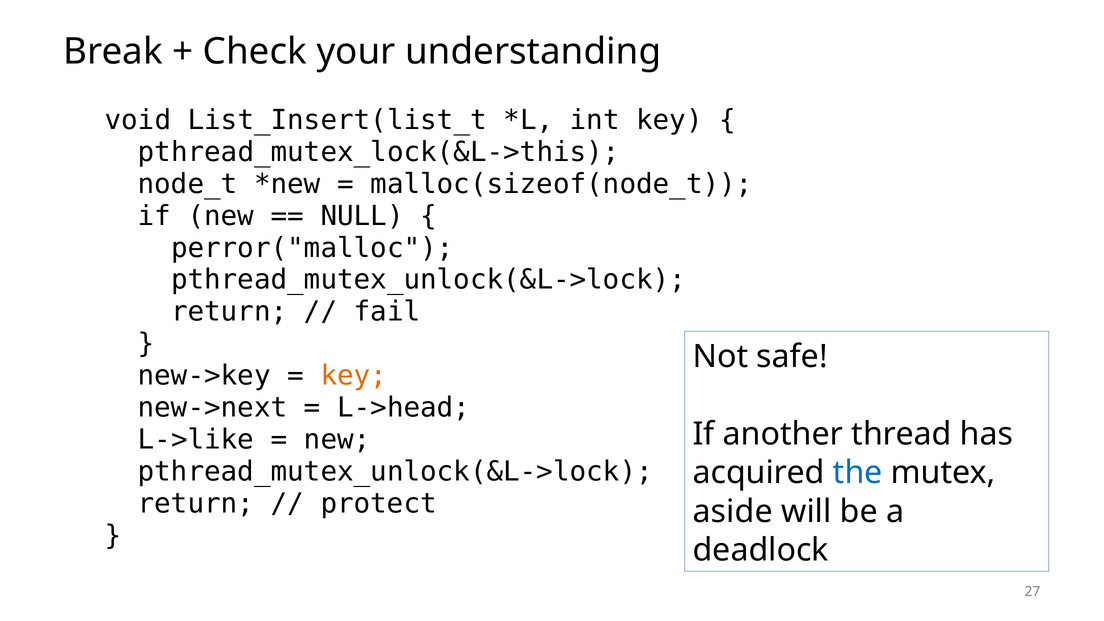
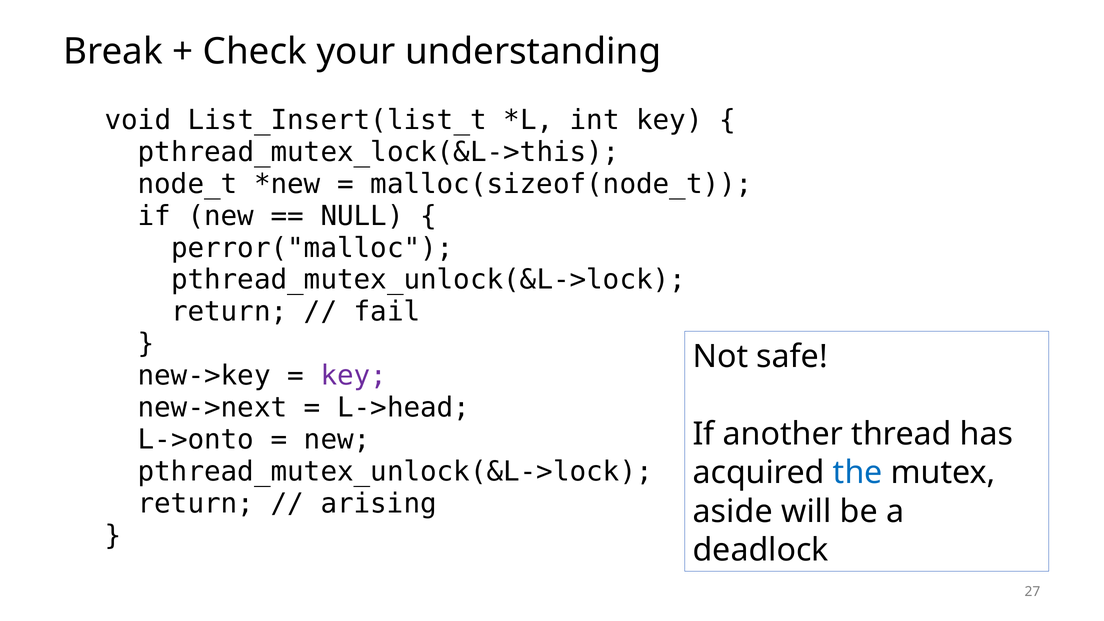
key at (354, 376) colour: orange -> purple
L->like: L->like -> L->onto
protect: protect -> arising
